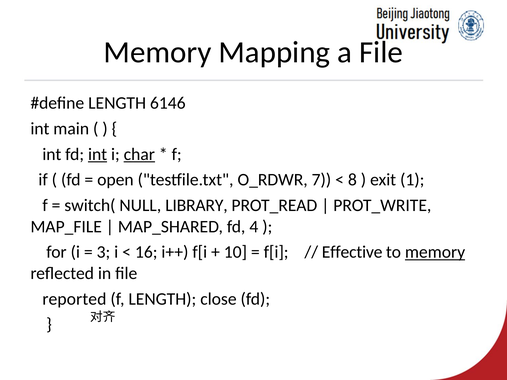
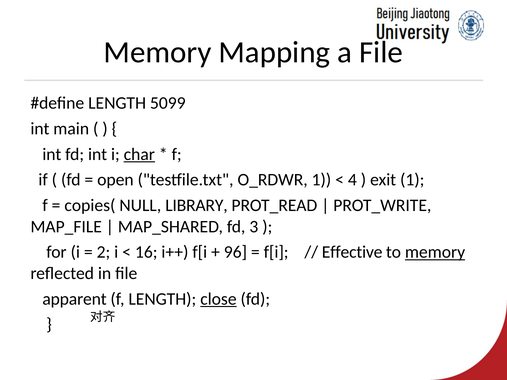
6146: 6146 -> 5099
int at (98, 154) underline: present -> none
O_RDWR 7: 7 -> 1
8: 8 -> 4
switch(: switch( -> copies(
4: 4 -> 3
3: 3 -> 2
10: 10 -> 96
reported: reported -> apparent
close underline: none -> present
